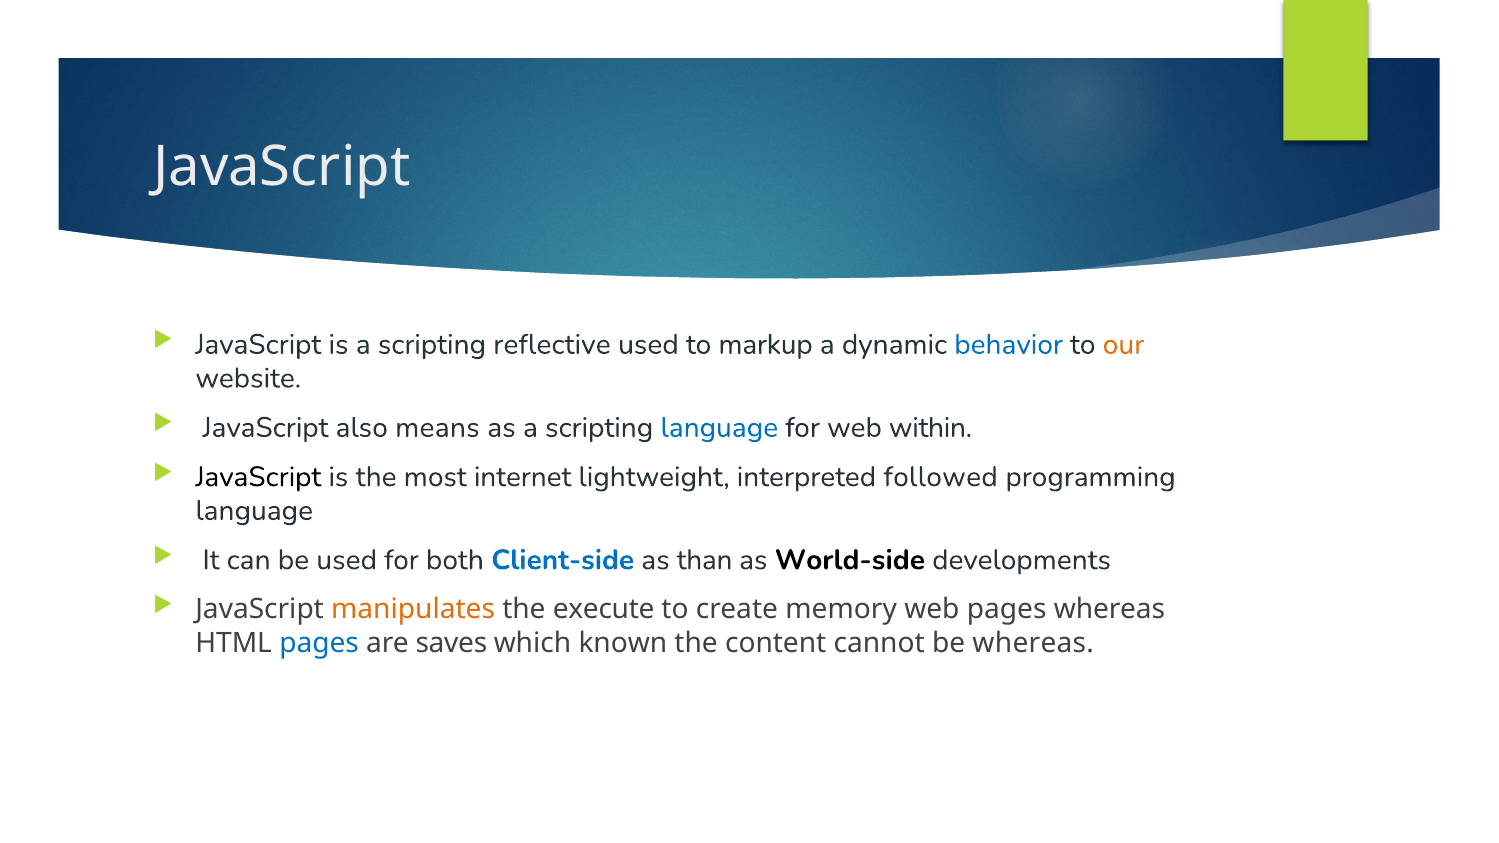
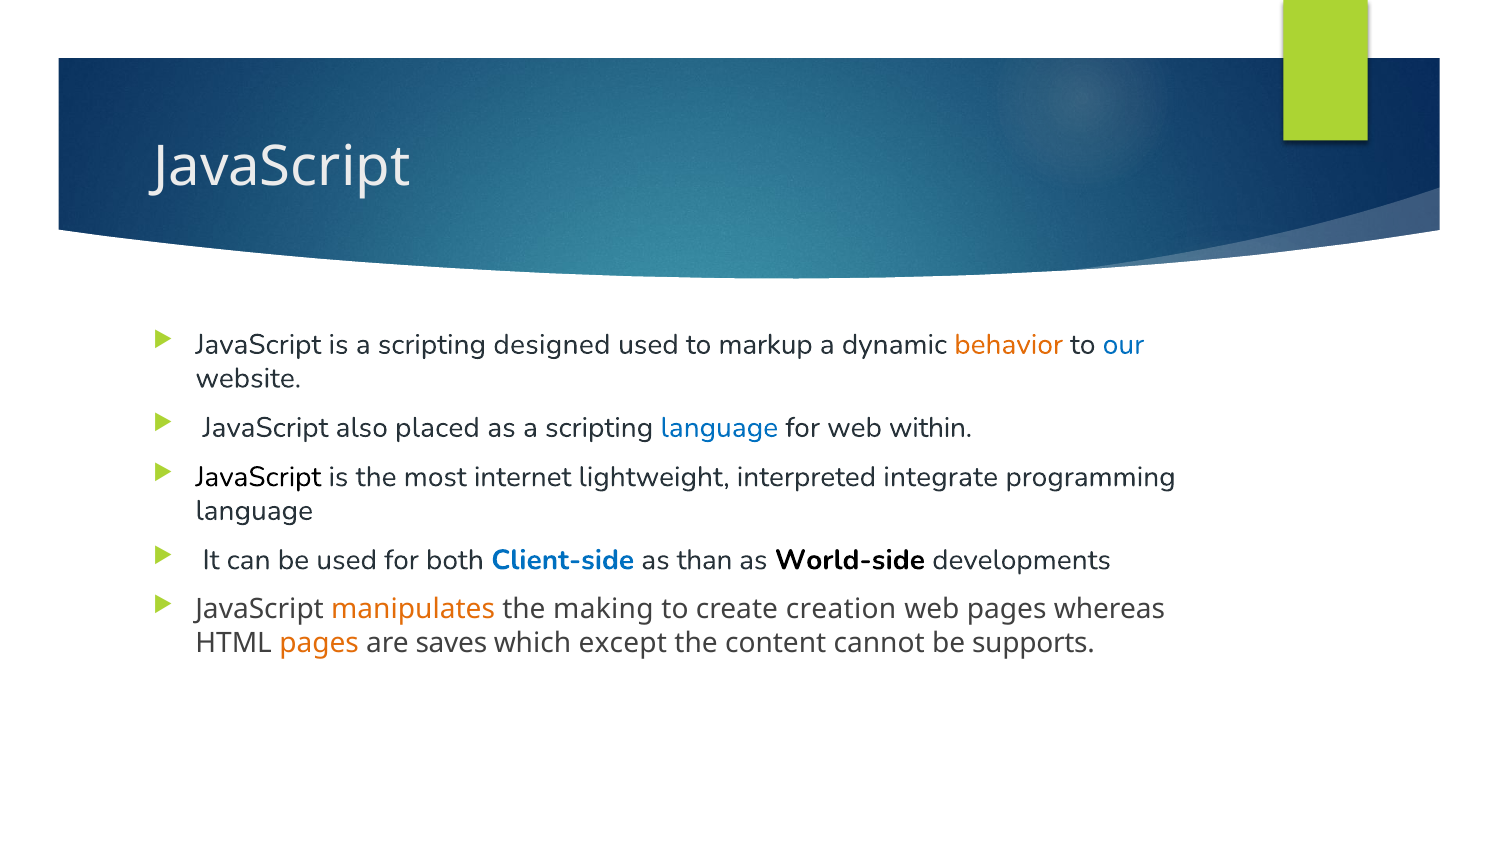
reflective: reflective -> designed
behavior colour: blue -> orange
our colour: orange -> blue
means: means -> placed
followed: followed -> integrate
execute: execute -> making
memory: memory -> creation
pages at (319, 643) colour: blue -> orange
known: known -> except
be whereas: whereas -> supports
